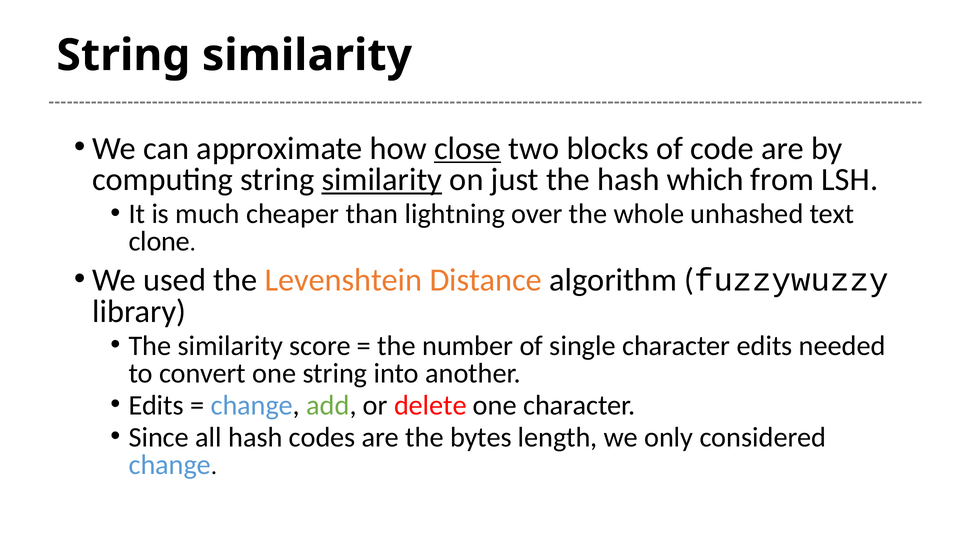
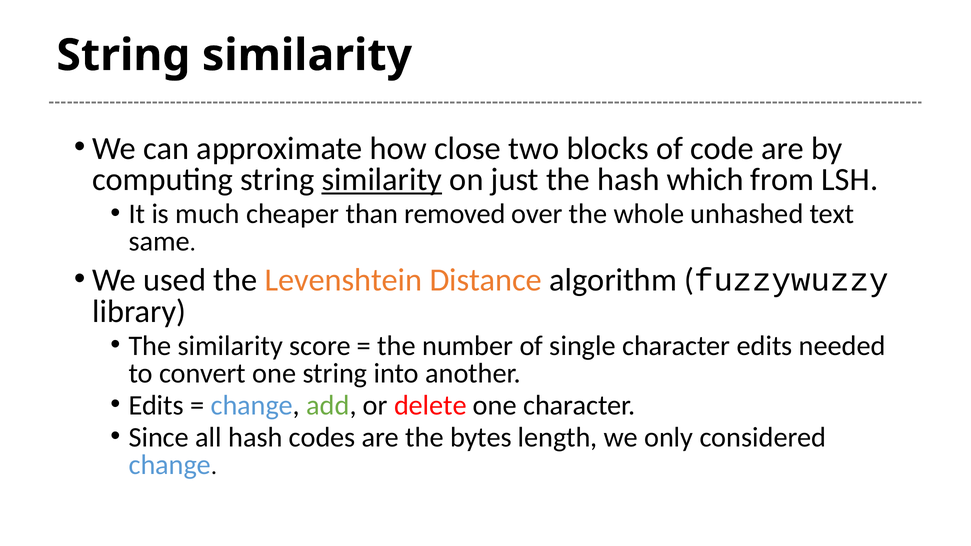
close underline: present -> none
lightning: lightning -> removed
clone: clone -> same
